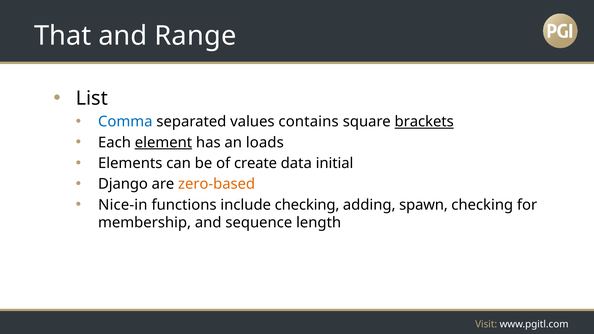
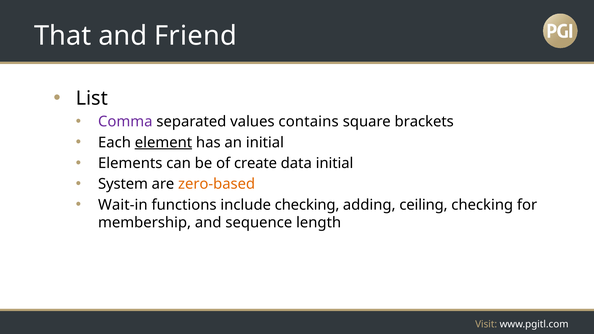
Range: Range -> Friend
Comma colour: blue -> purple
brackets underline: present -> none
an loads: loads -> initial
Django: Django -> System
Nice-in: Nice-in -> Wait-in
spawn: spawn -> ceiling
